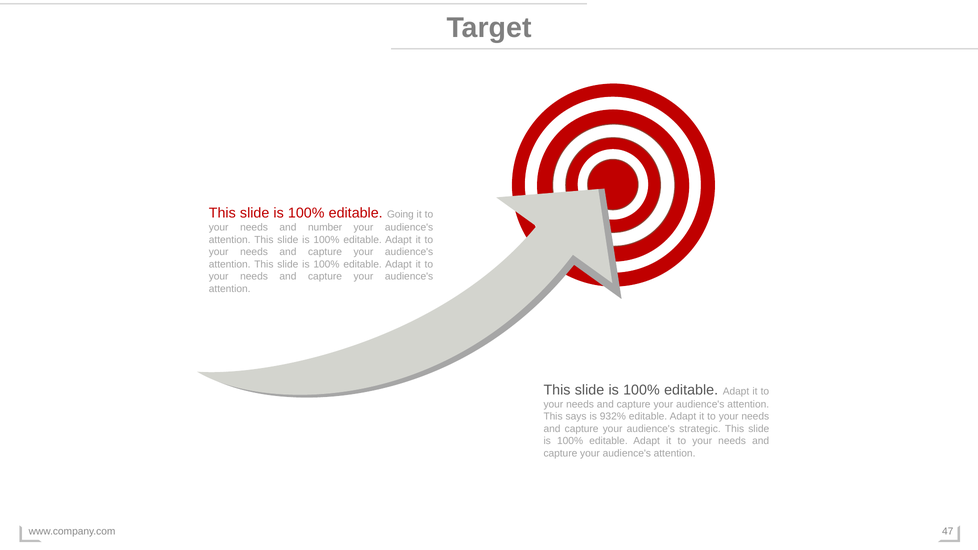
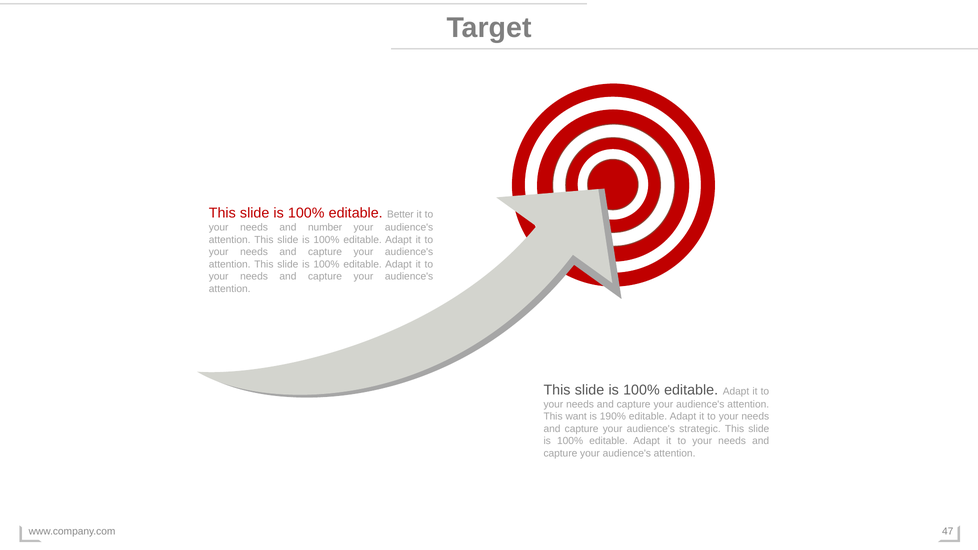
Going: Going -> Better
says: says -> want
932%: 932% -> 190%
